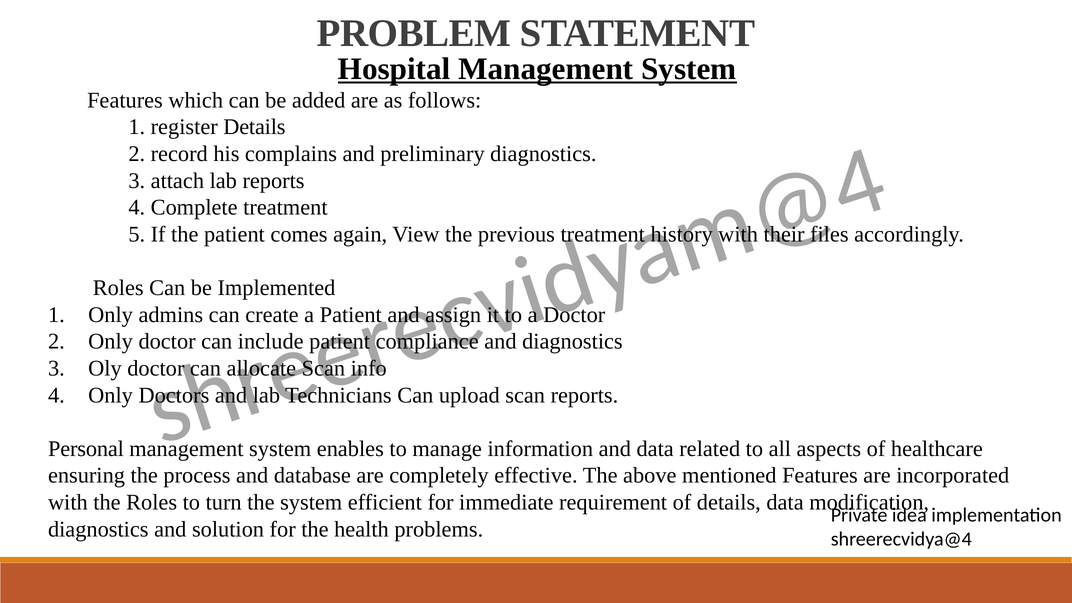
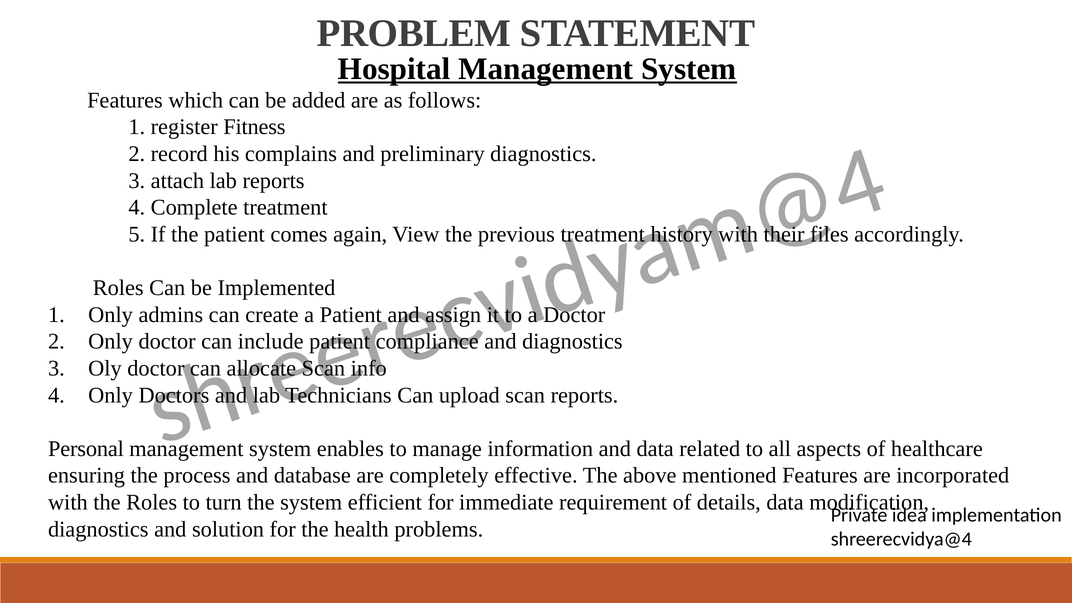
register Details: Details -> Fitness
